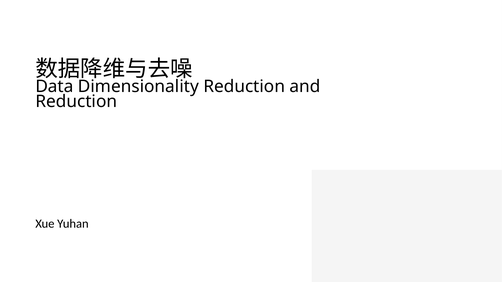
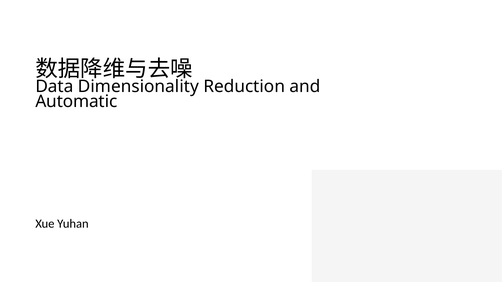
Reduction at (76, 102): Reduction -> Automatic
